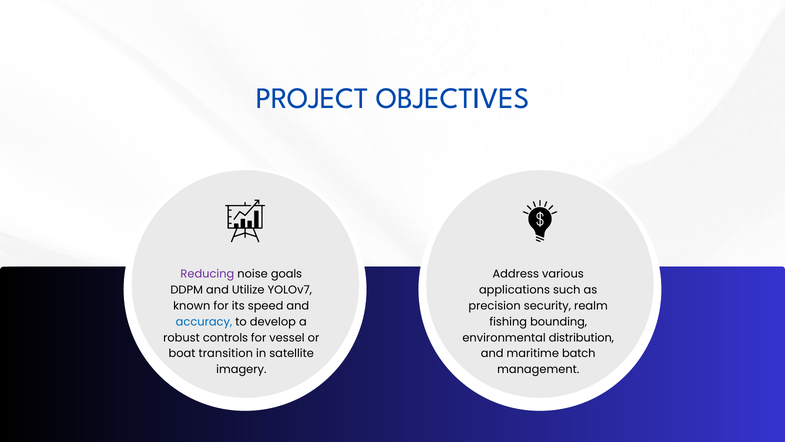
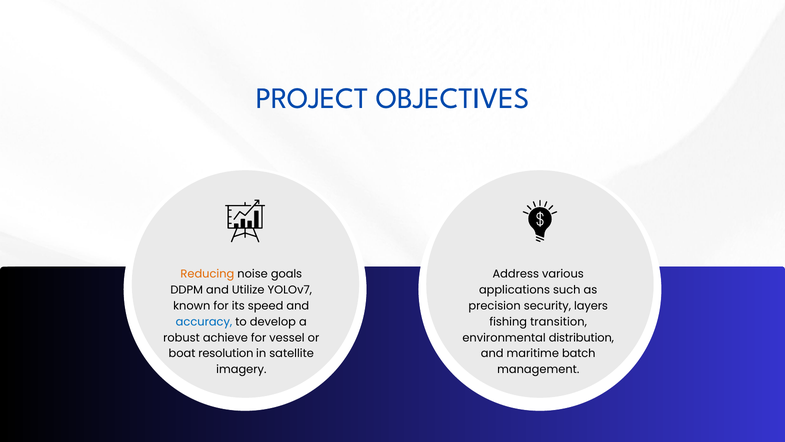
Reducing colour: purple -> orange
realm: realm -> layers
bounding: bounding -> transition
controls: controls -> achieve
transition: transition -> resolution
